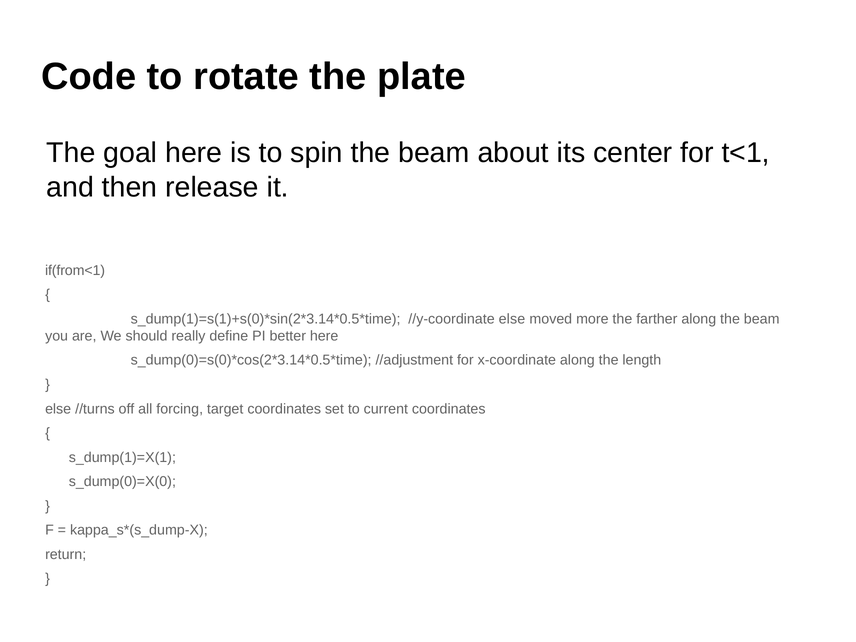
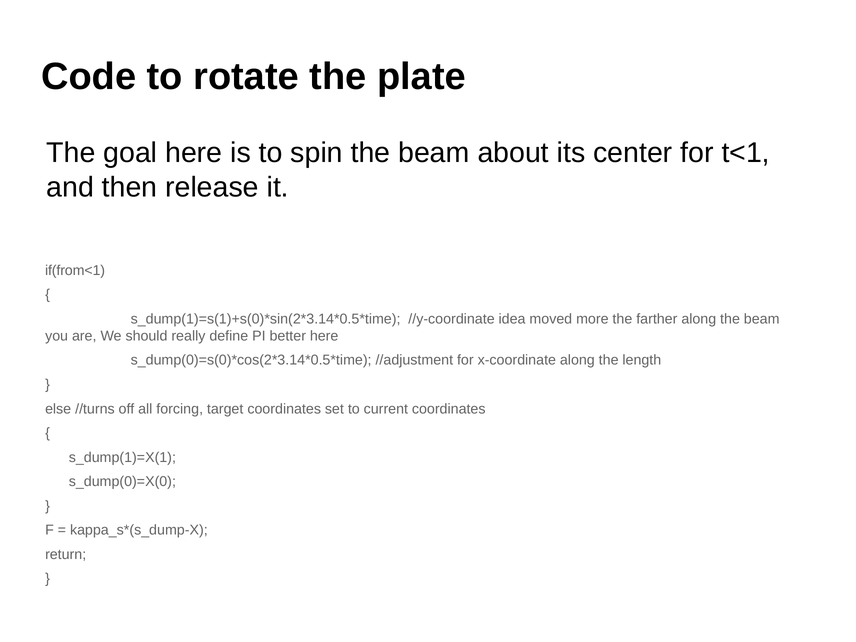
//y-coordinate else: else -> idea
